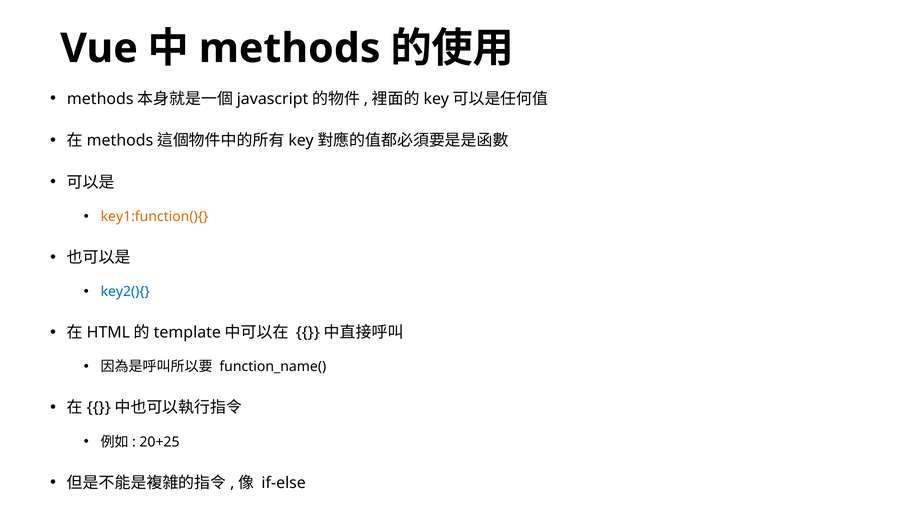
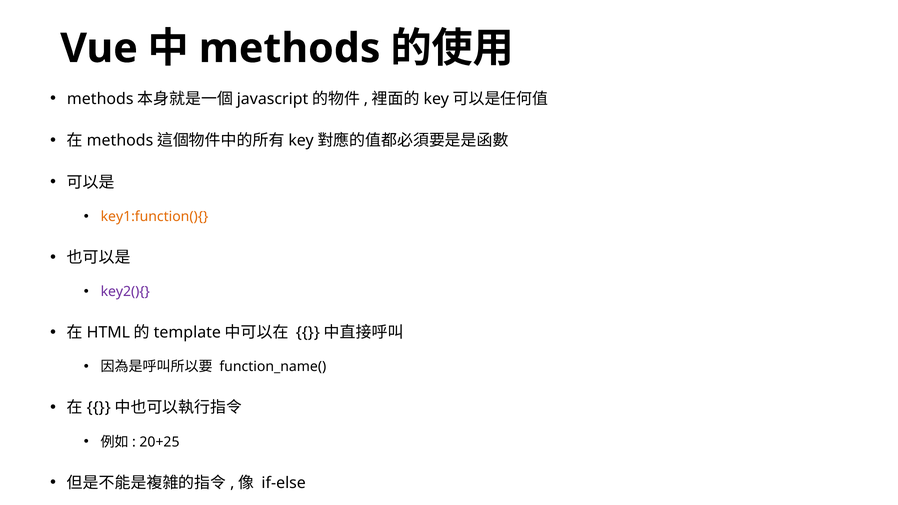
key2(){ colour: blue -> purple
